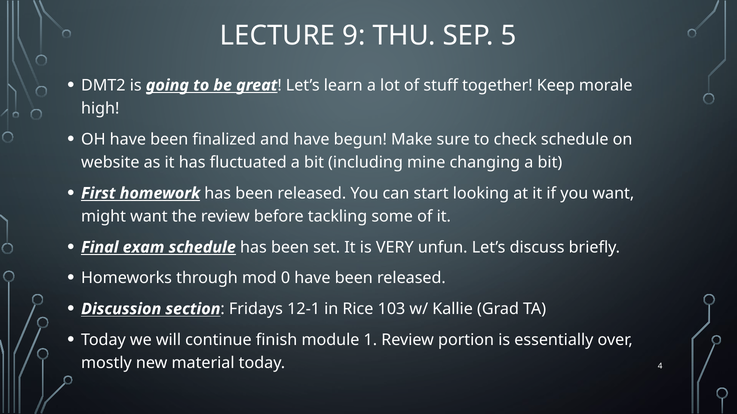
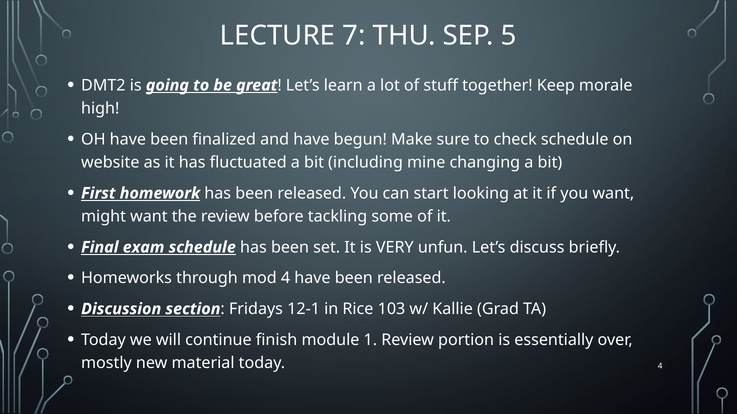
9: 9 -> 7
mod 0: 0 -> 4
